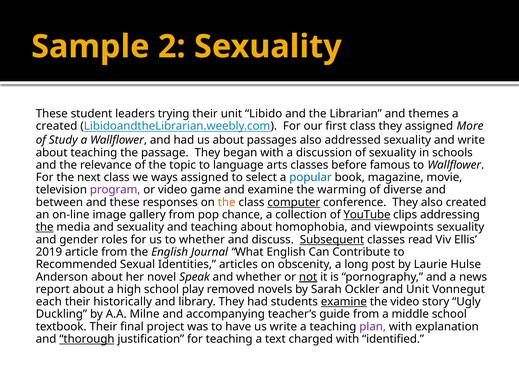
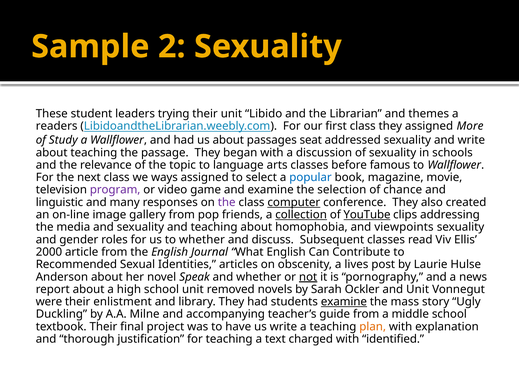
created at (57, 126): created -> readers
passages also: also -> seat
warming: warming -> selection
diverse: diverse -> chance
between: between -> linguistic
and these: these -> many
the at (227, 202) colour: orange -> purple
chance: chance -> friends
collection underline: none -> present
the at (45, 227) underline: present -> none
Subsequent underline: present -> none
2019: 2019 -> 2000
long: long -> lives
school play: play -> unit
each: each -> were
historically: historically -> enlistment
the video: video -> mass
plan colour: purple -> orange
thorough underline: present -> none
